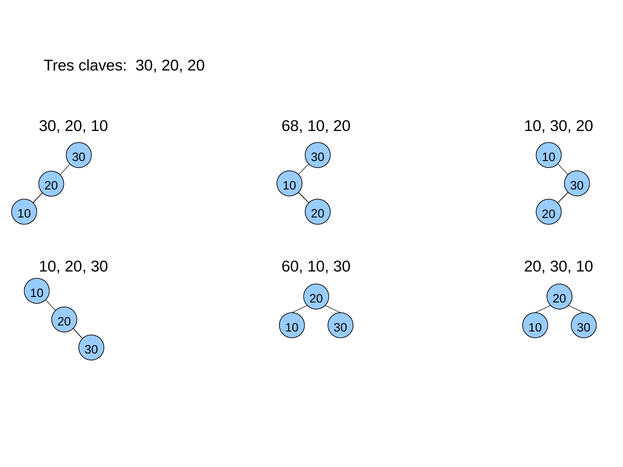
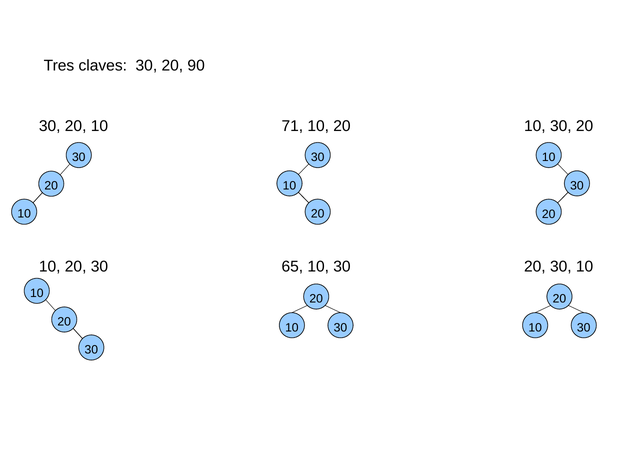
20 20: 20 -> 90
68: 68 -> 71
60: 60 -> 65
